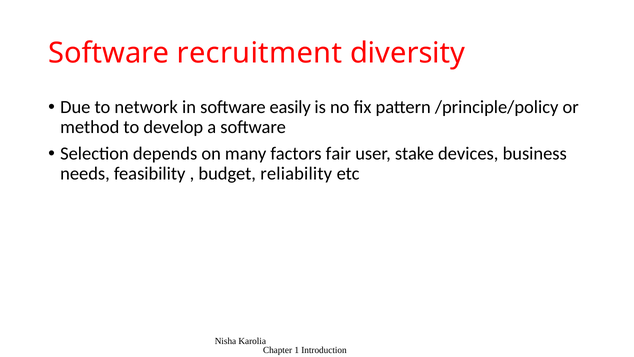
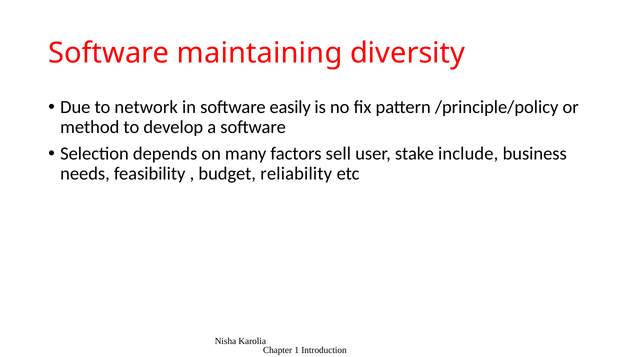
recruitment: recruitment -> maintaining
fair: fair -> sell
devices: devices -> include
